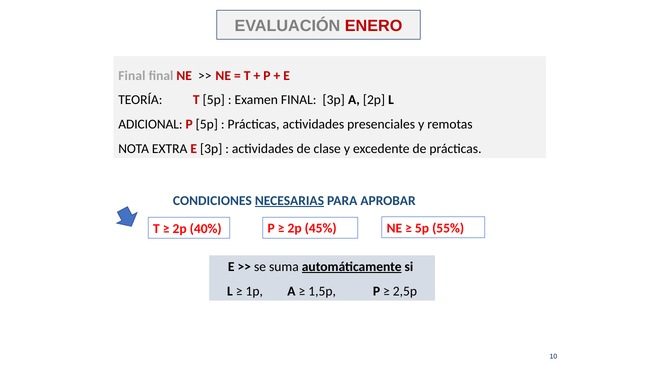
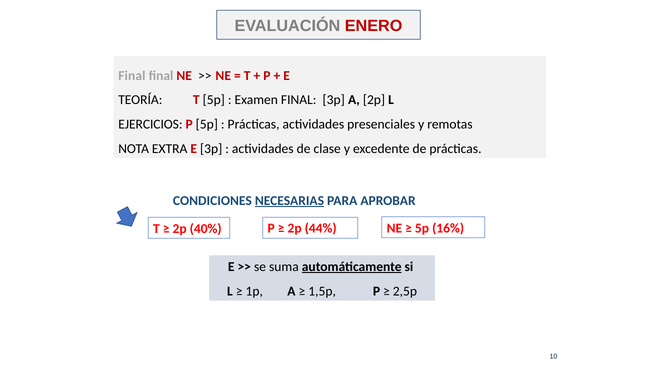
ADICIONAL: ADICIONAL -> EJERCICIOS
55%: 55% -> 16%
45%: 45% -> 44%
